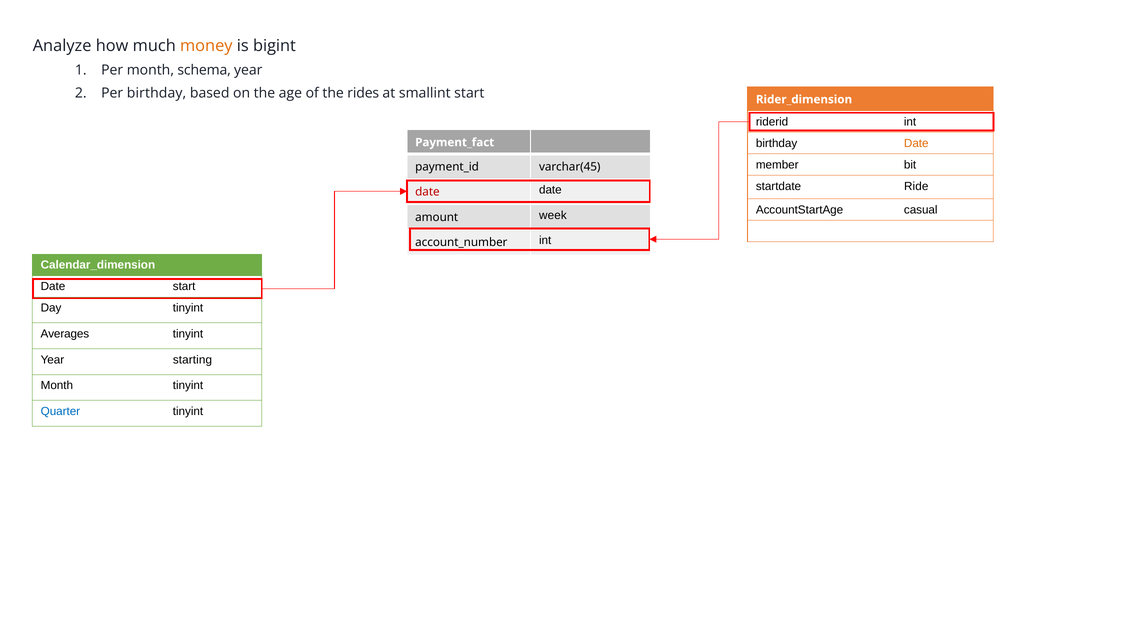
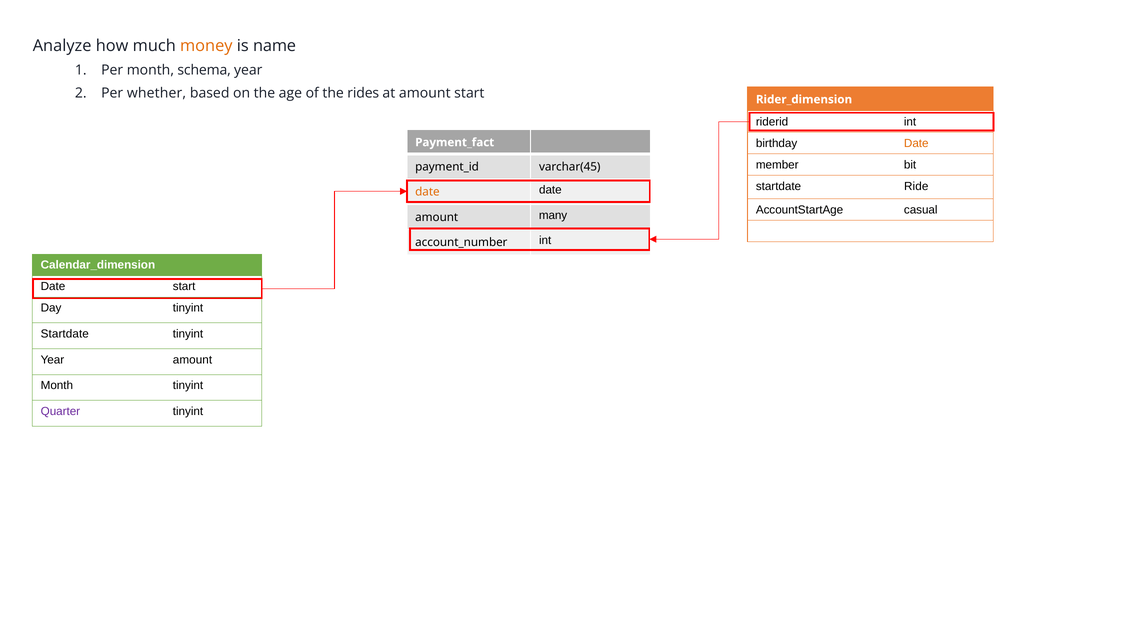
bigint: bigint -> name
Per birthday: birthday -> whether
at smallint: smallint -> amount
date at (427, 192) colour: red -> orange
week: week -> many
Averages at (65, 334): Averages -> Startdate
Year starting: starting -> amount
Quarter colour: blue -> purple
